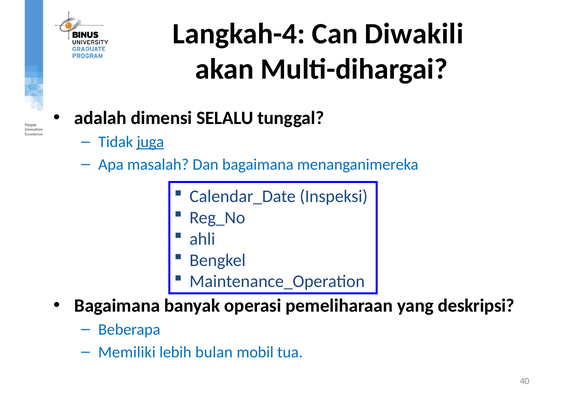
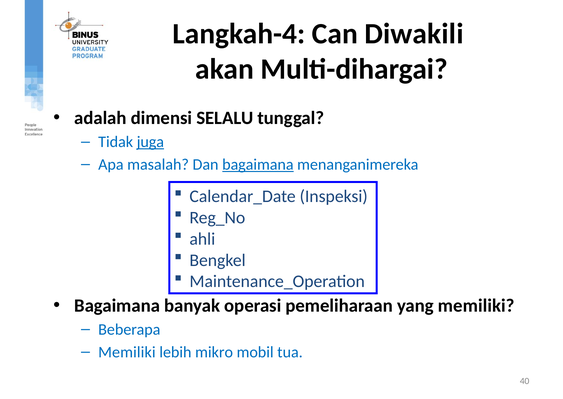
bagaimana at (258, 164) underline: none -> present
yang deskripsi: deskripsi -> memiliki
bulan: bulan -> mikro
